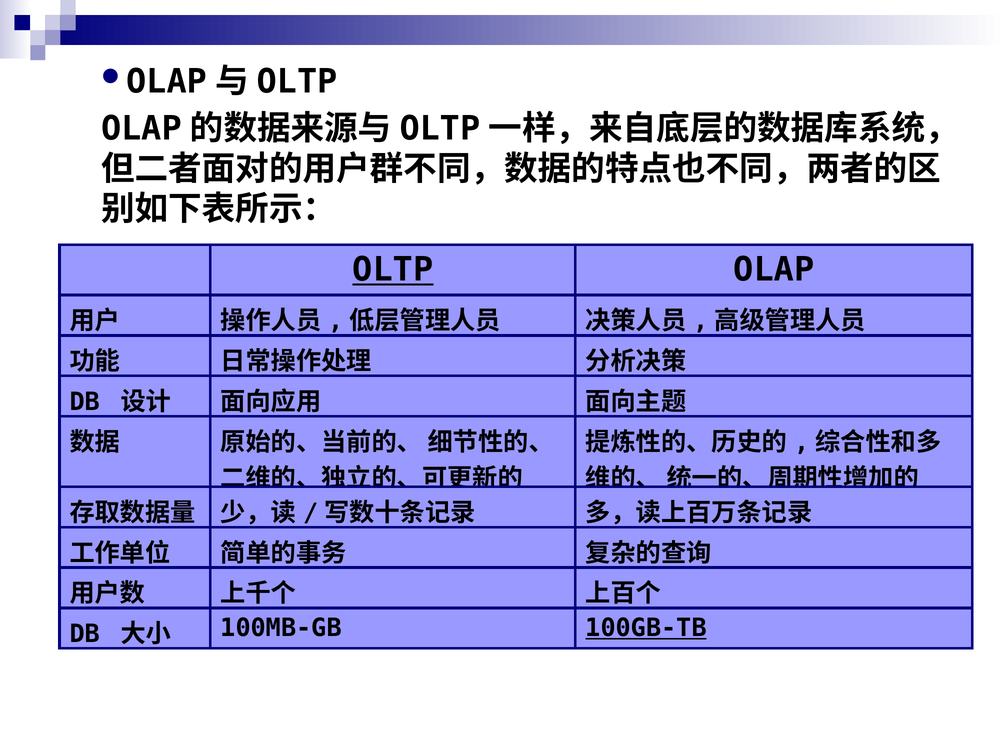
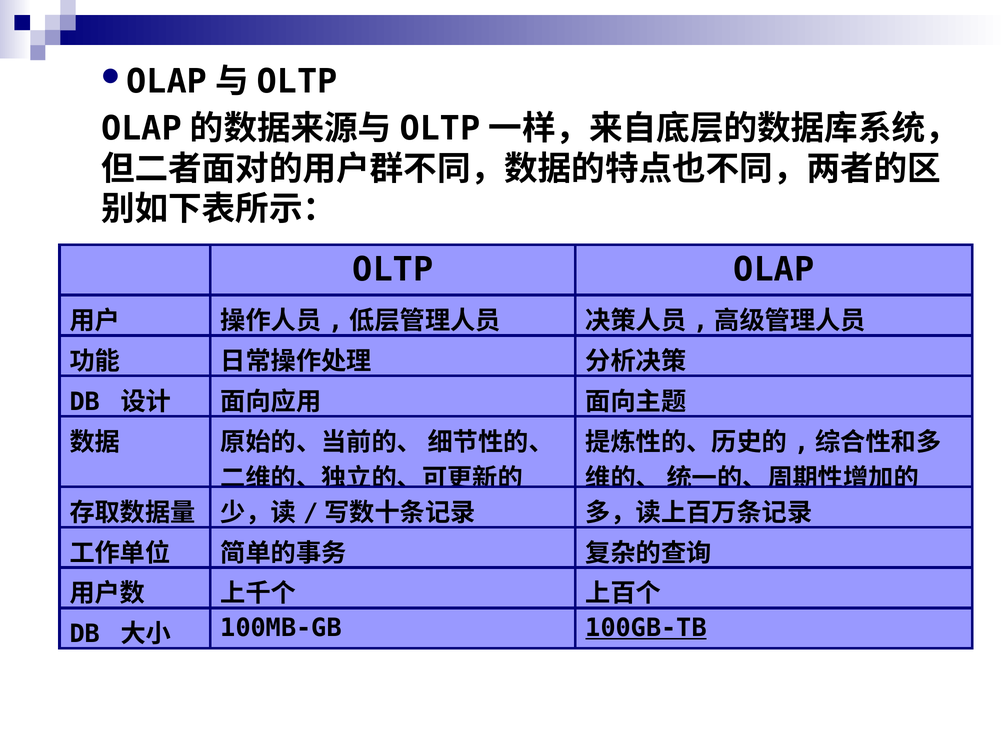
OLTP underline: present -> none
